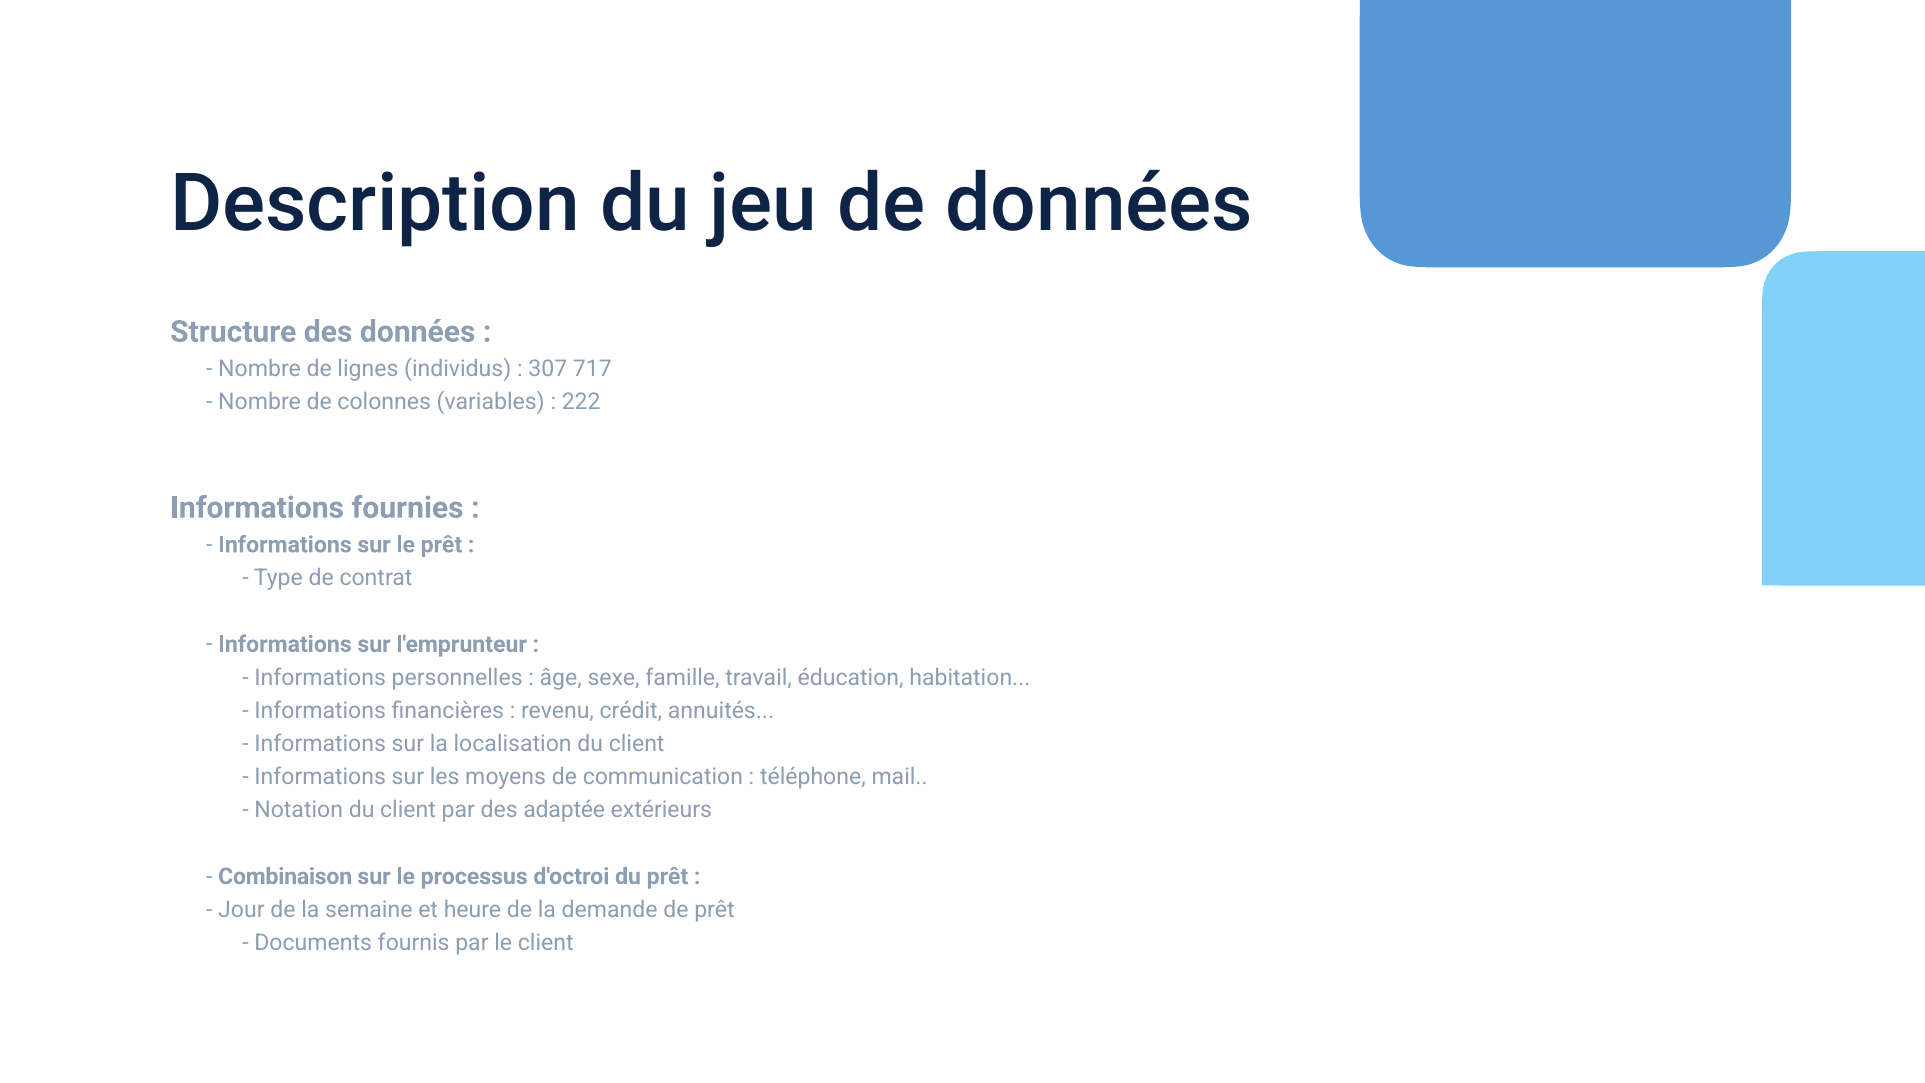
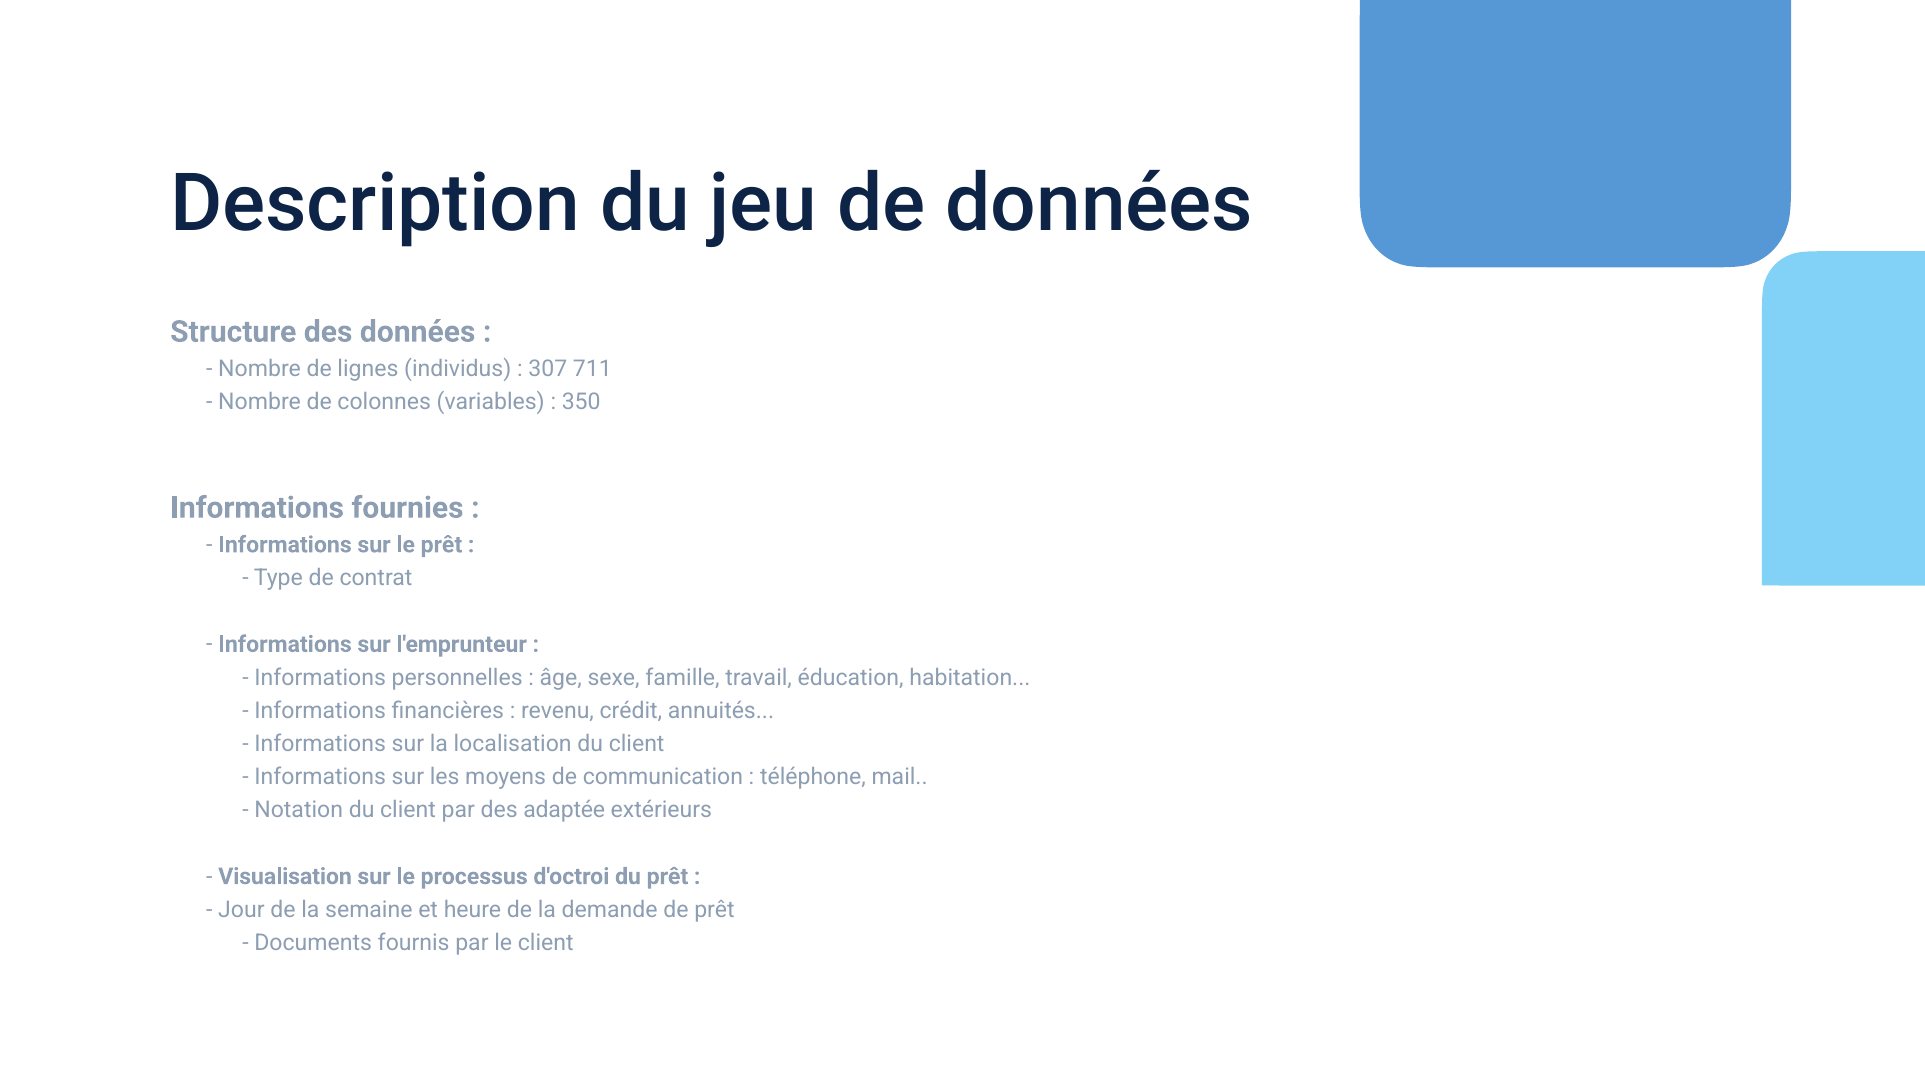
717: 717 -> 711
222: 222 -> 350
Combinaison: Combinaison -> Visualisation
